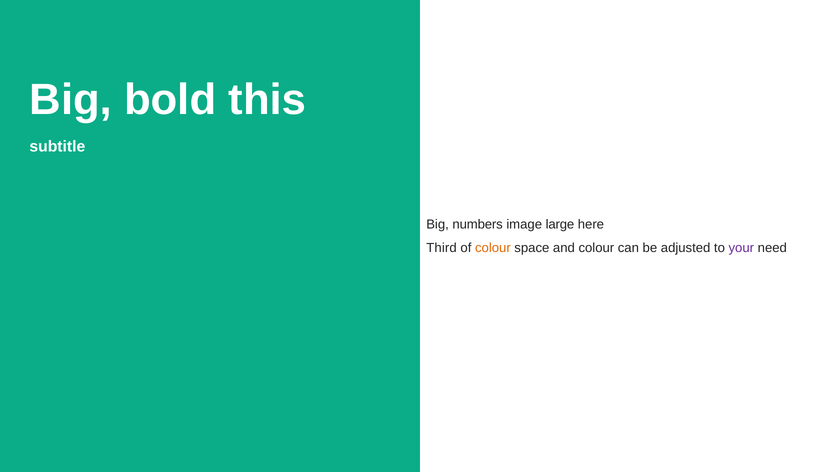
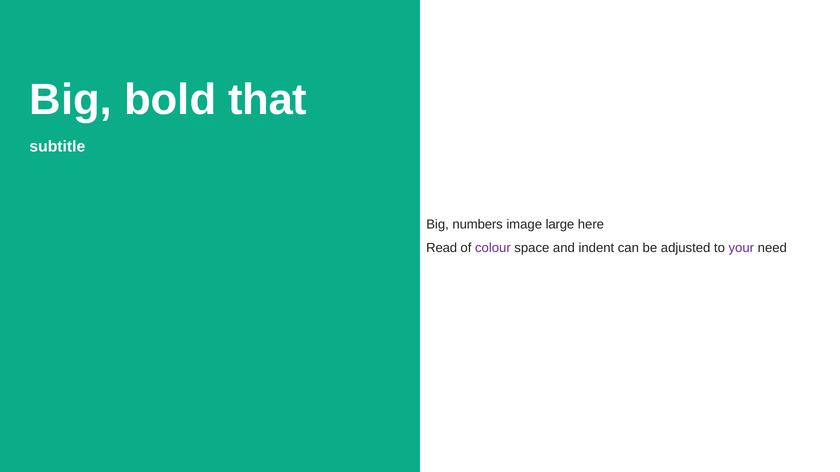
this: this -> that
Third: Third -> Read
colour at (493, 248) colour: orange -> purple
and colour: colour -> indent
